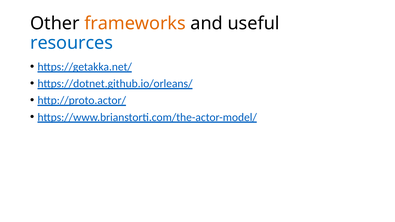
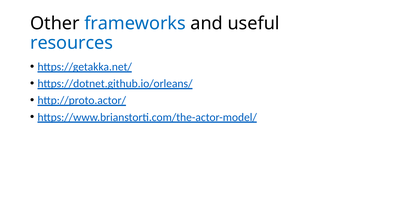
frameworks colour: orange -> blue
